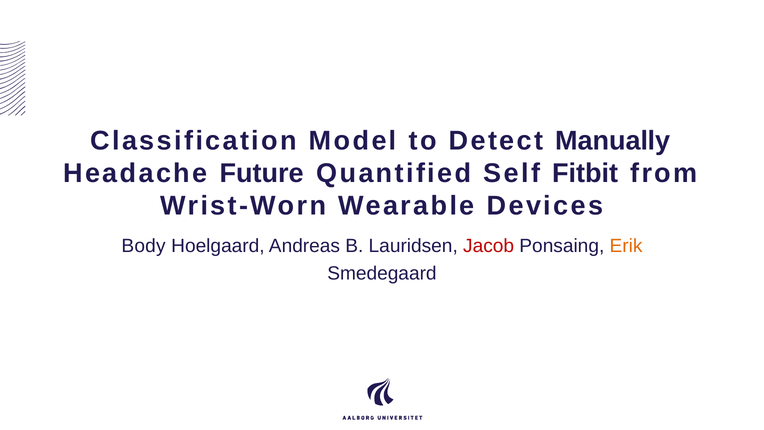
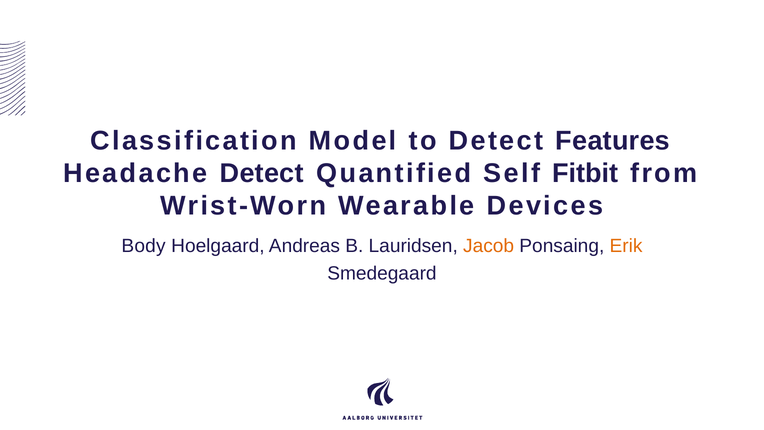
Manually: Manually -> Features
Headache Future: Future -> Detect
Jacob colour: red -> orange
